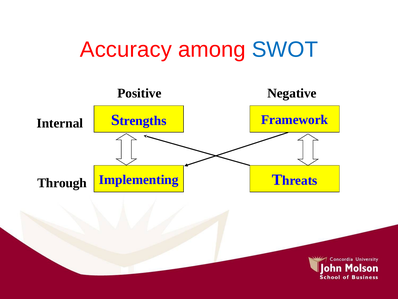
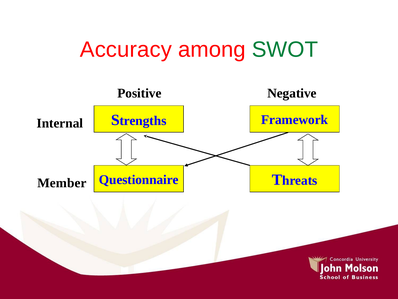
SWOT colour: blue -> green
Implementing: Implementing -> Questionnaire
Through: Through -> Member
